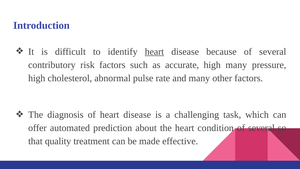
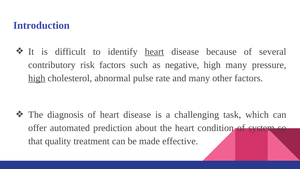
accurate: accurate -> negative
high at (37, 78) underline: none -> present
condition of several: several -> system
